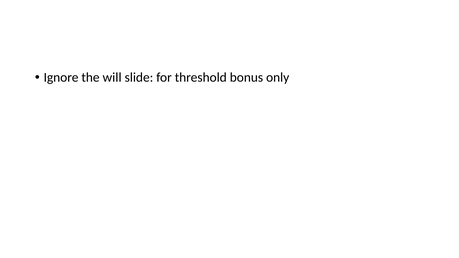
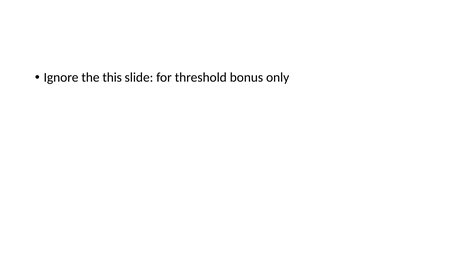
will: will -> this
